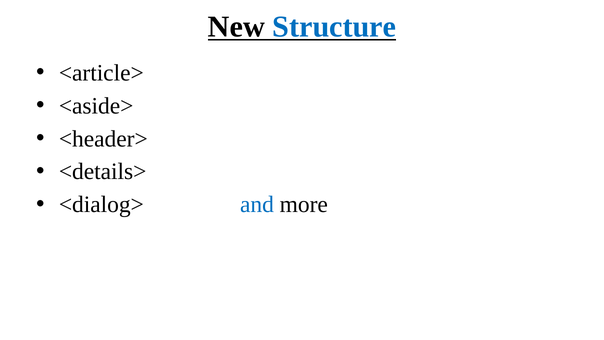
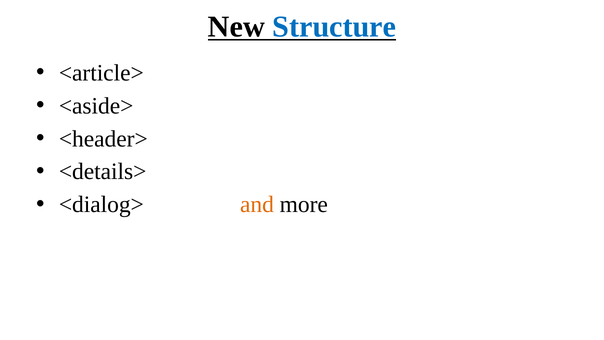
and colour: blue -> orange
